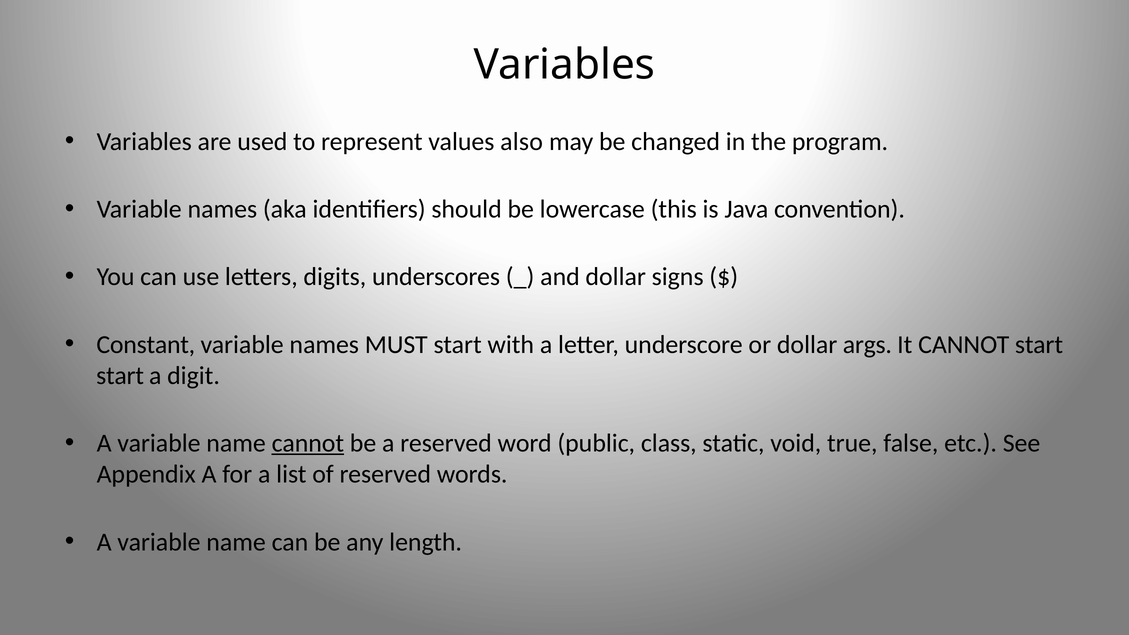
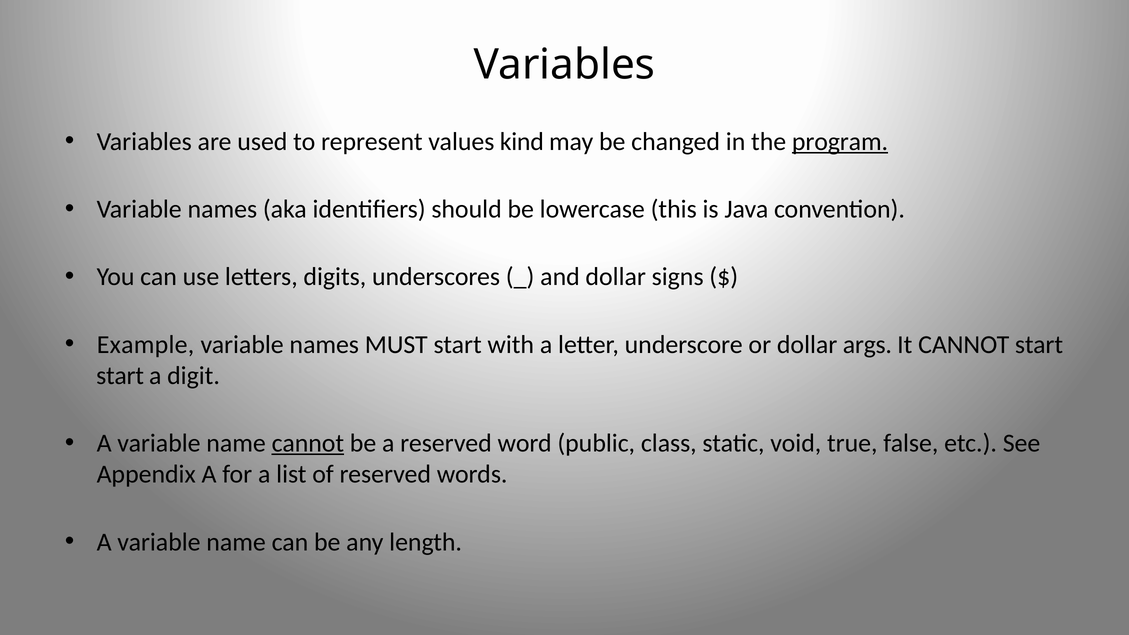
also: also -> kind
program underline: none -> present
Constant: Constant -> Example
